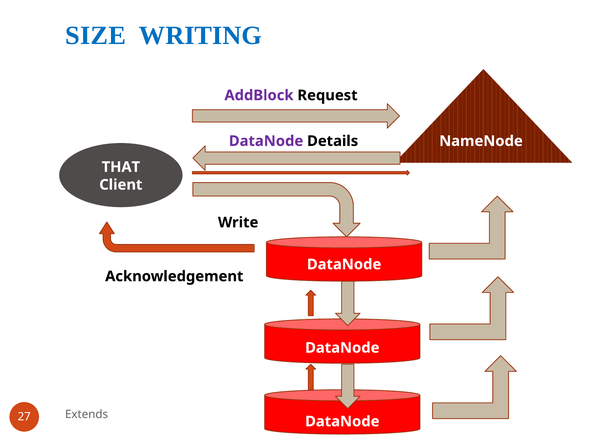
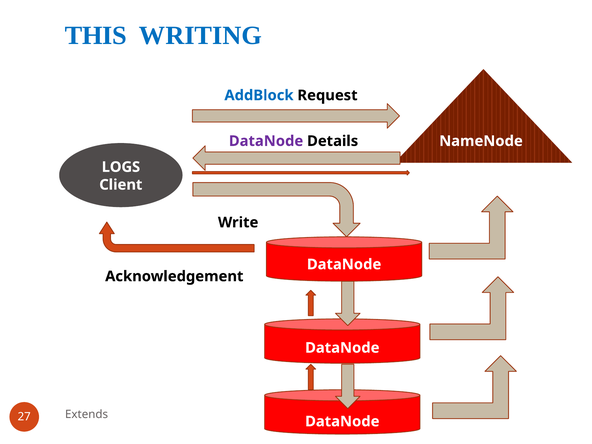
SIZE: SIZE -> THIS
AddBlock colour: purple -> blue
THAT: THAT -> LOGS
